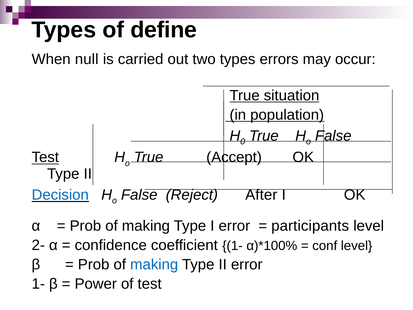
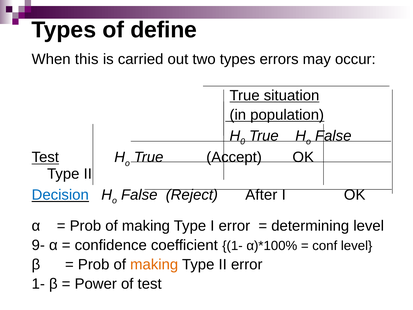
null: null -> this
participants: participants -> determining
2-: 2- -> 9-
making at (154, 264) colour: blue -> orange
